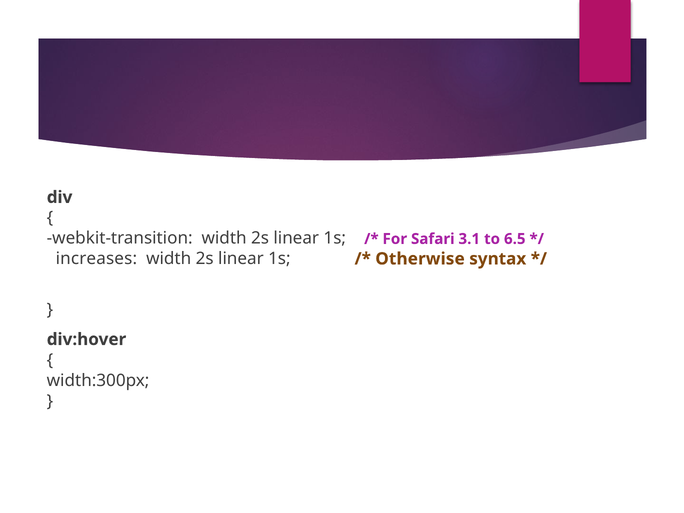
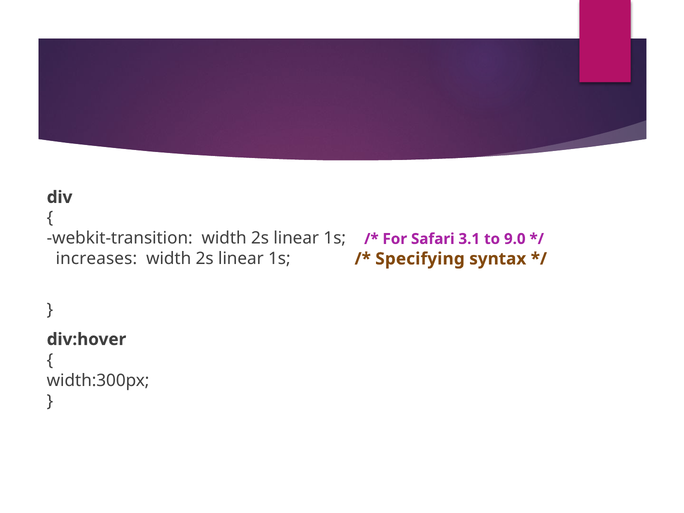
6.5: 6.5 -> 9.0
Otherwise: Otherwise -> Specifying
